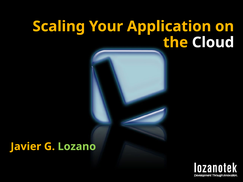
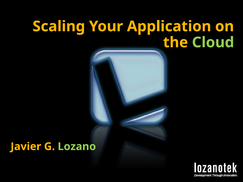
Cloud colour: white -> light green
